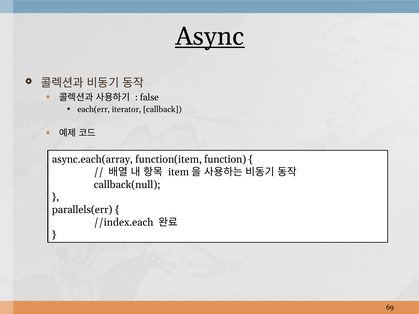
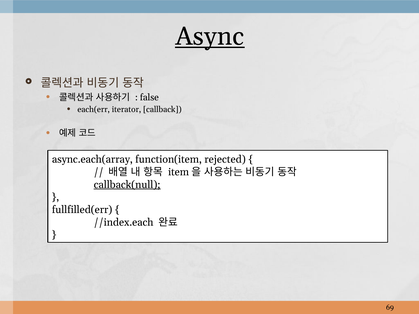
function: function -> rejected
callback(null underline: none -> present
parallels(err: parallels(err -> fullfilled(err
